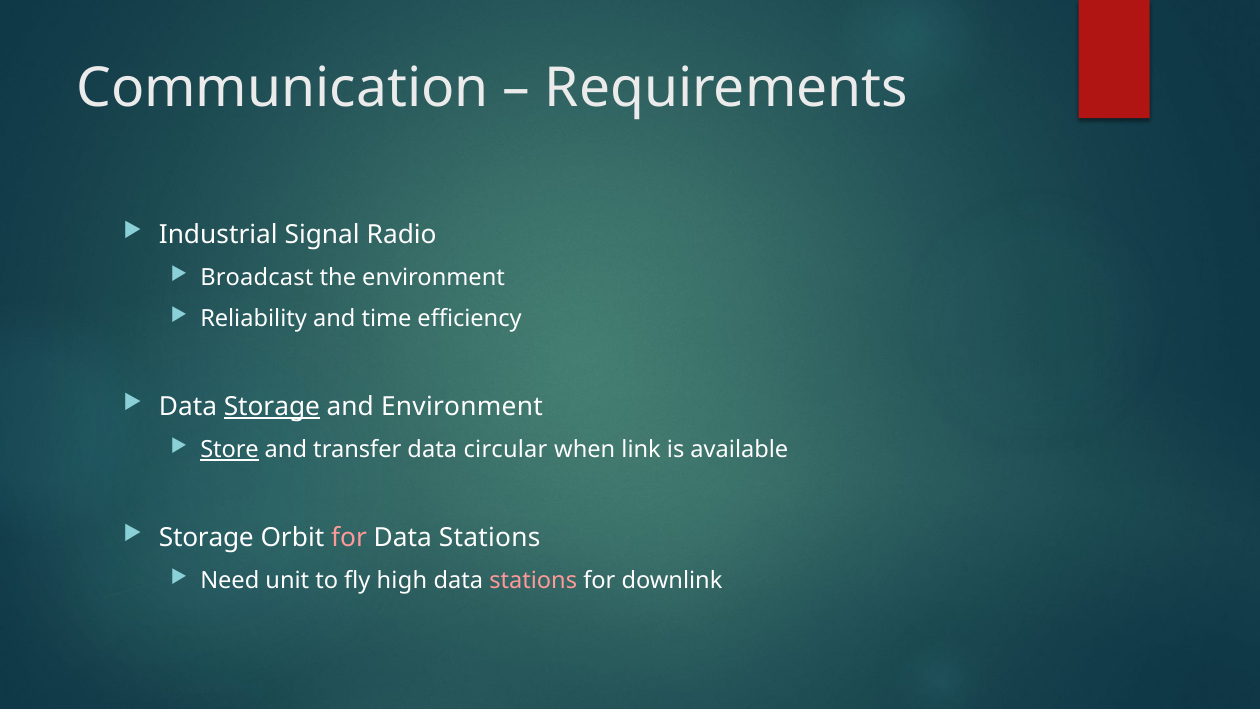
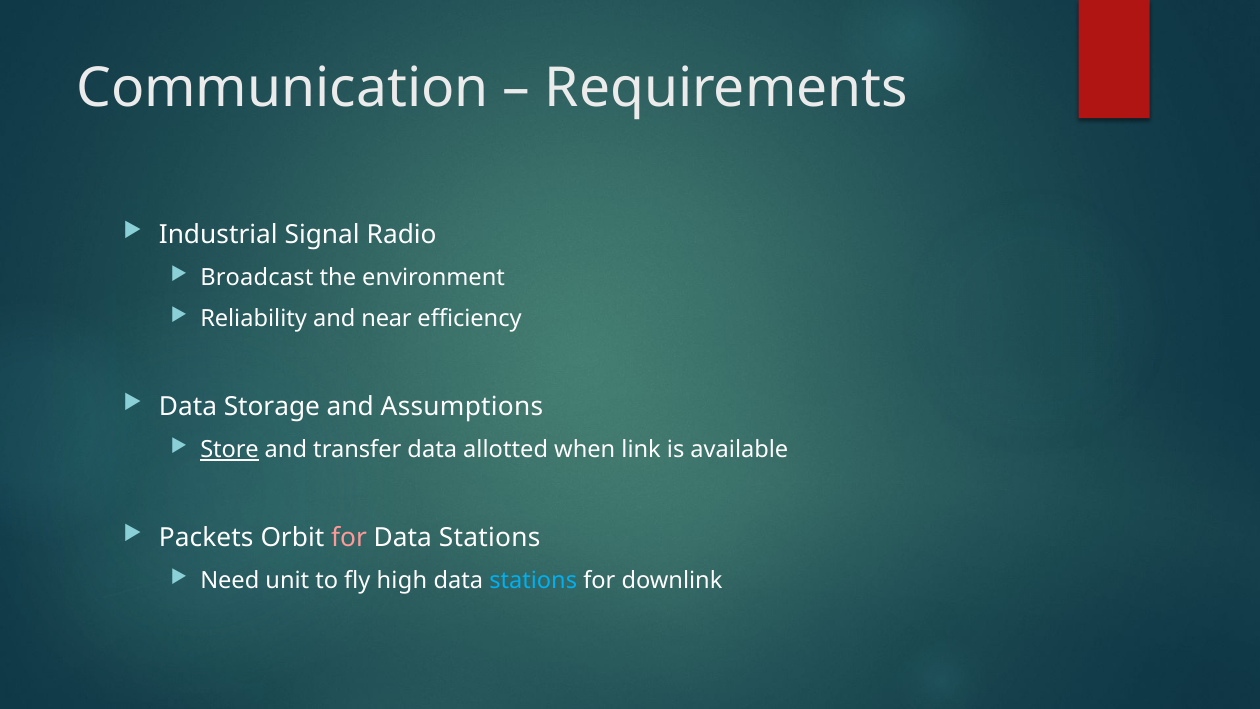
time: time -> near
Storage at (272, 407) underline: present -> none
and Environment: Environment -> Assumptions
circular: circular -> allotted
Storage at (206, 538): Storage -> Packets
stations at (533, 580) colour: pink -> light blue
